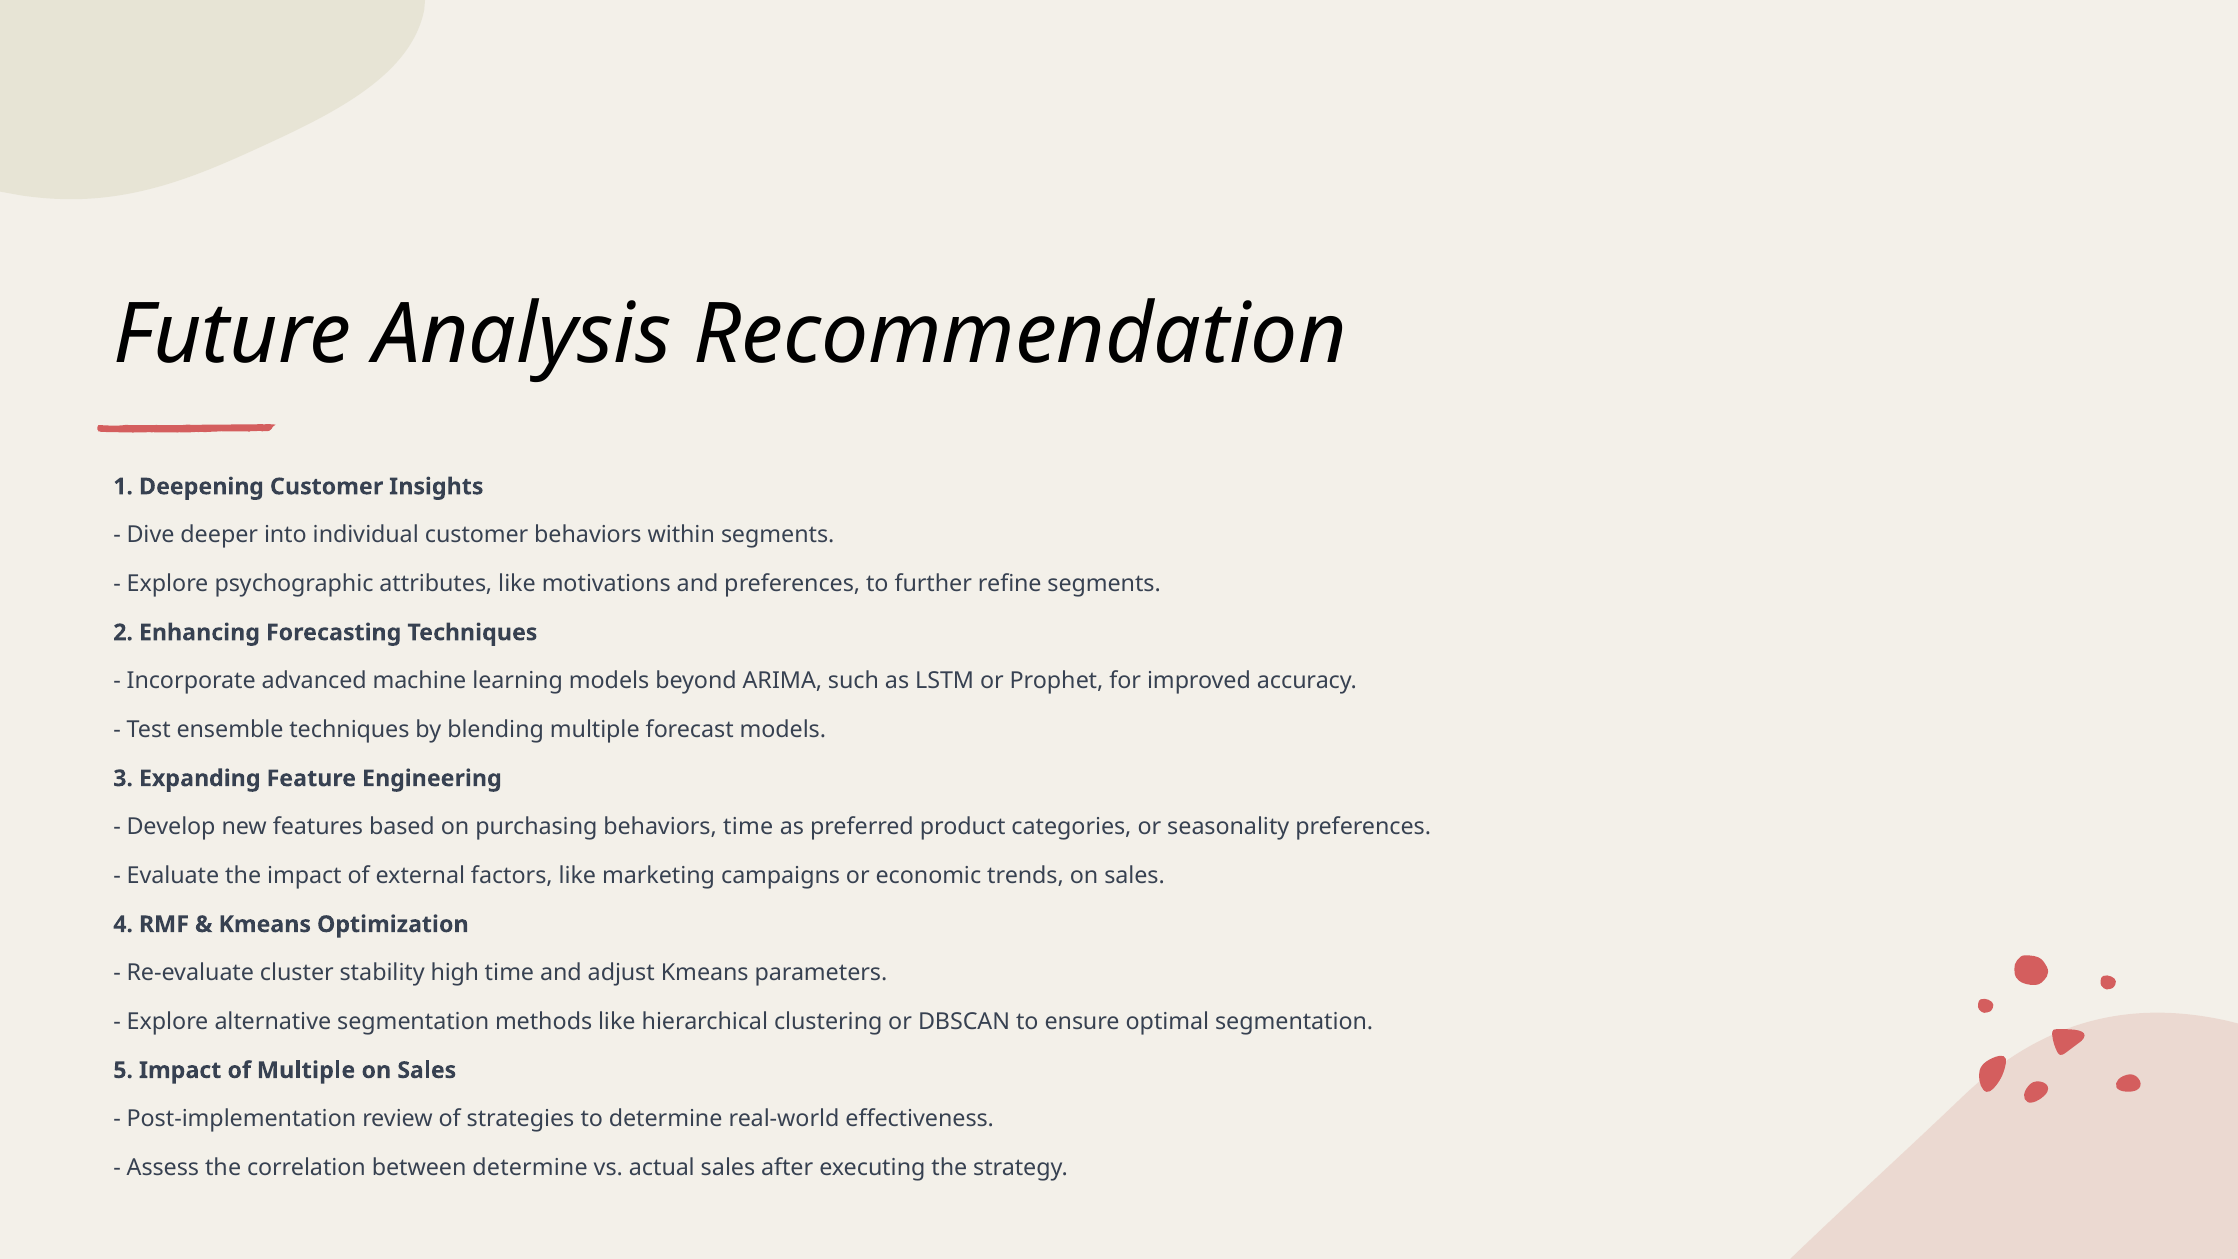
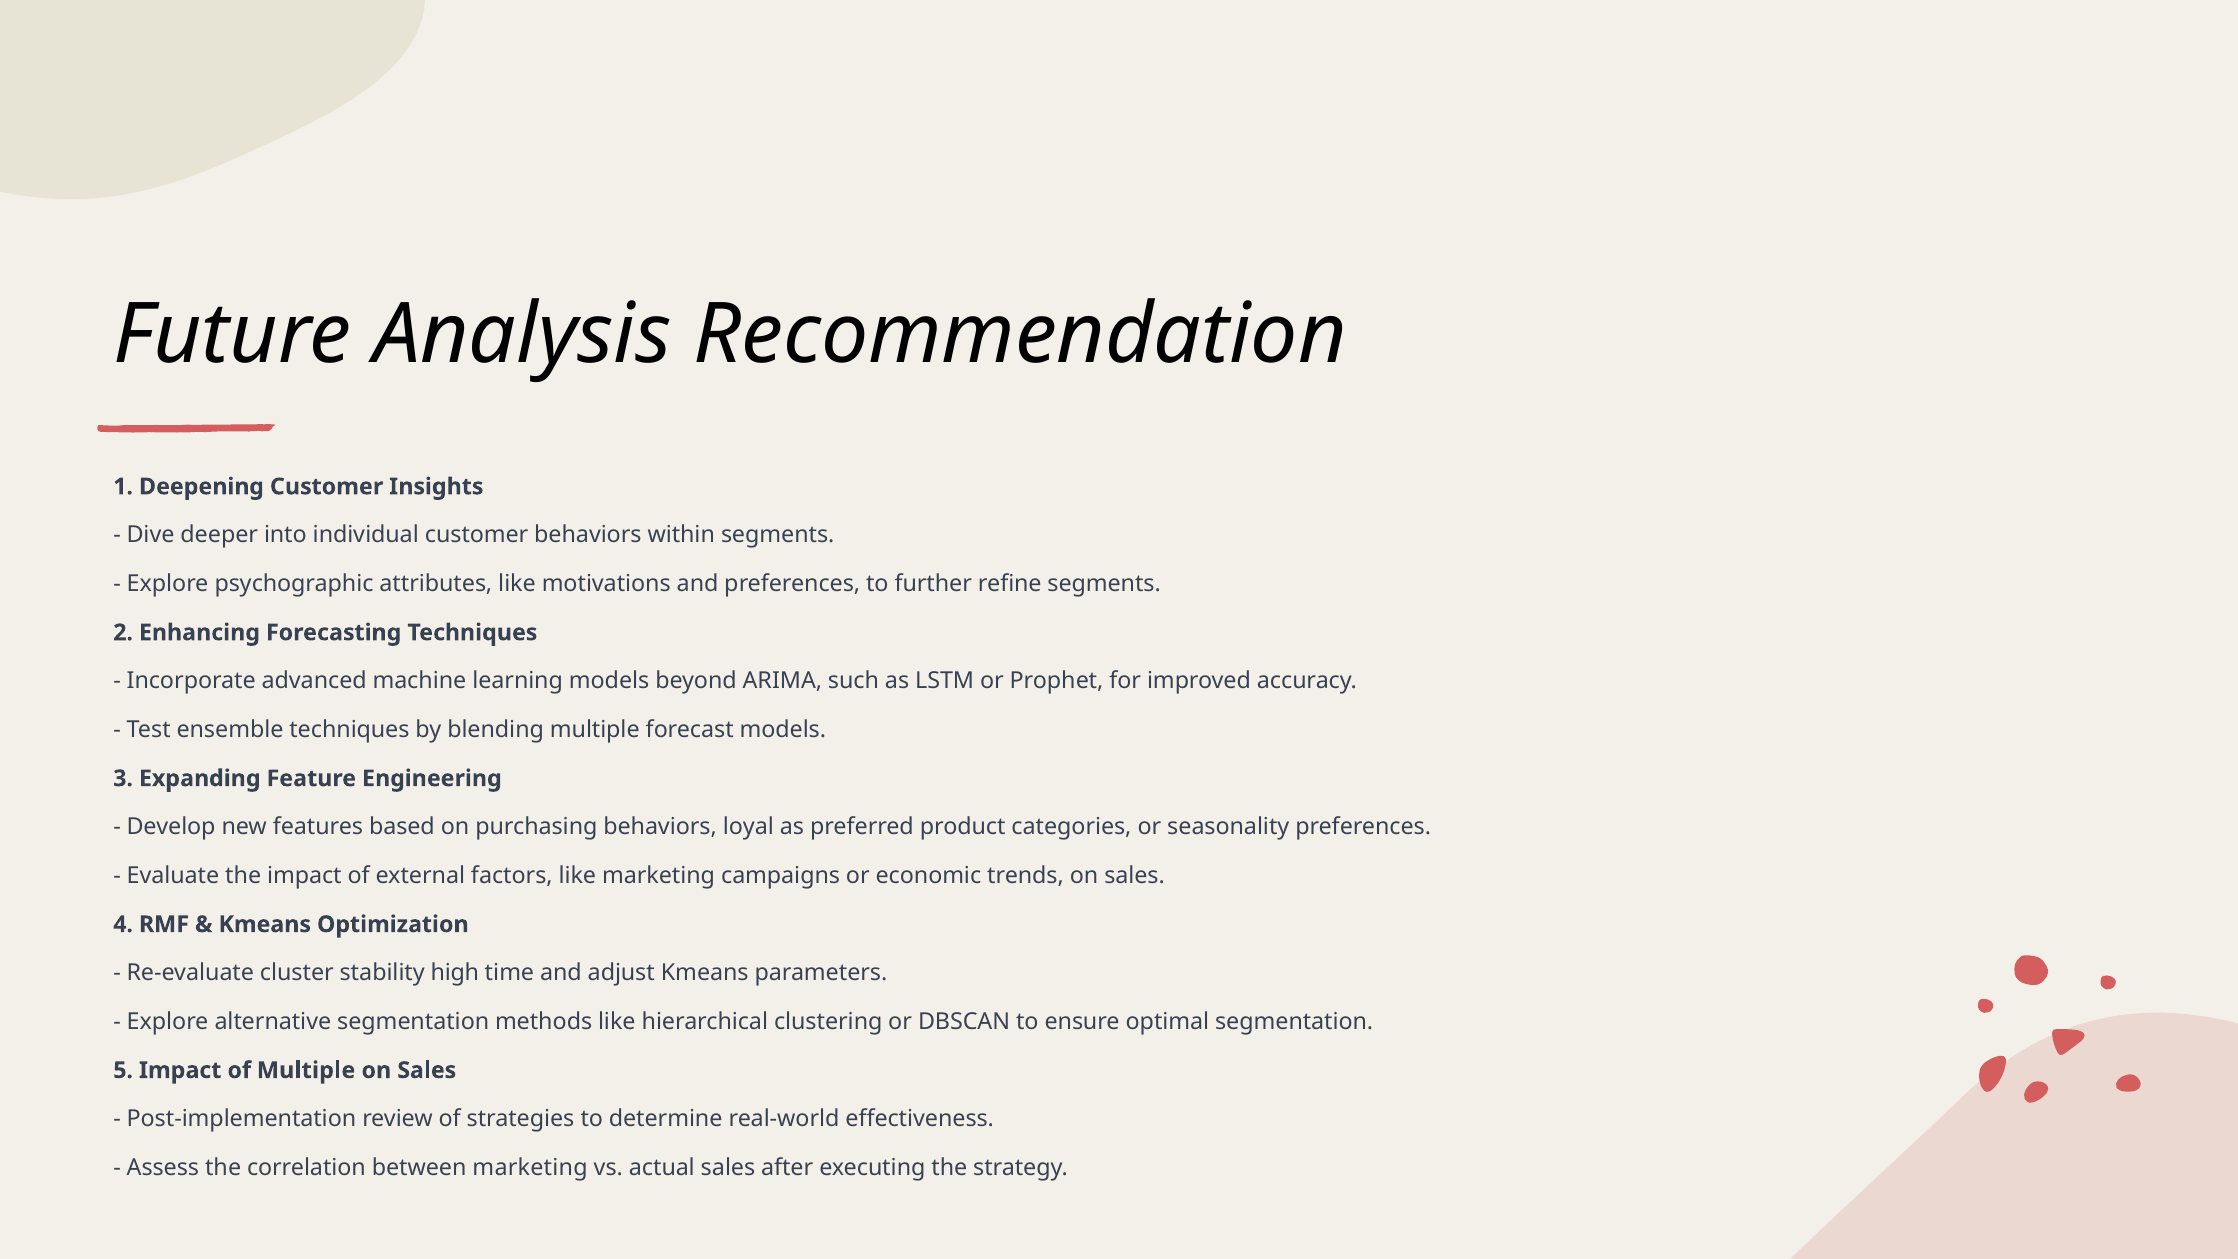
behaviors time: time -> loyal
between determine: determine -> marketing
